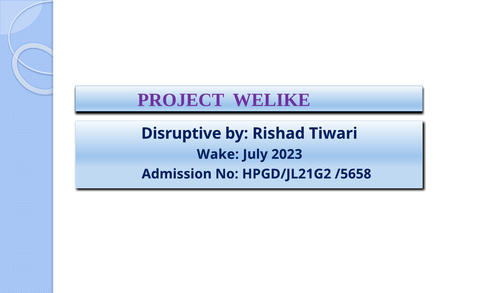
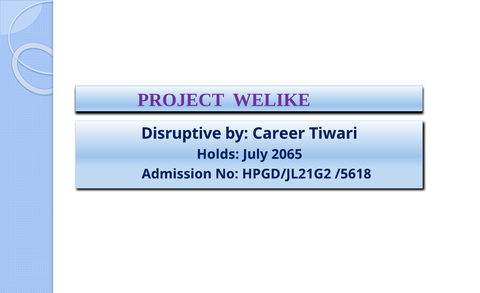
Rishad: Rishad -> Career
Wake: Wake -> Holds
2023: 2023 -> 2065
/5658: /5658 -> /5618
